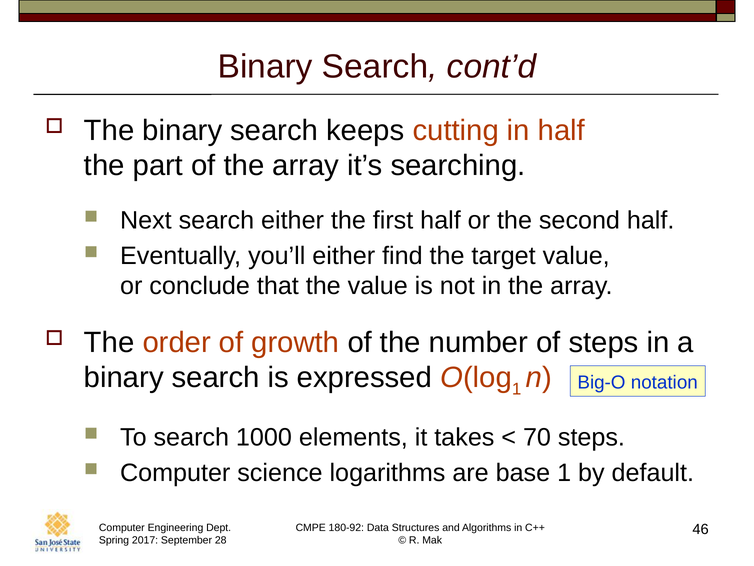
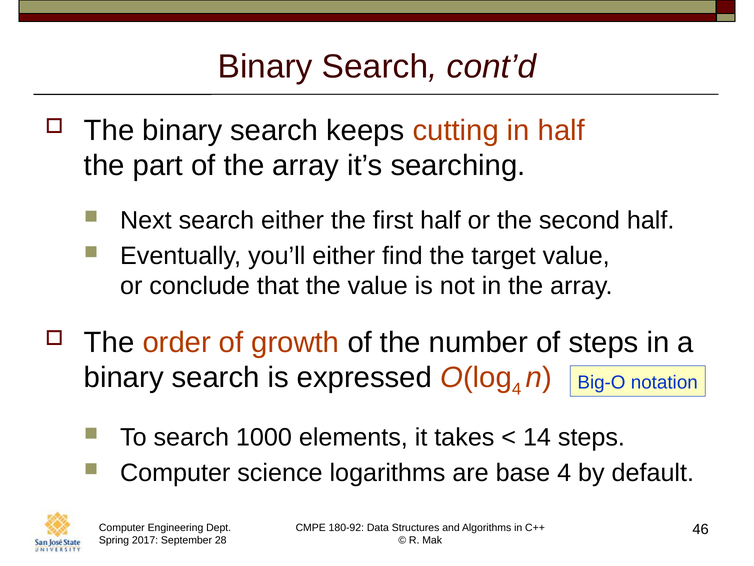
1 at (517, 389): 1 -> 4
70: 70 -> 14
base 1: 1 -> 4
